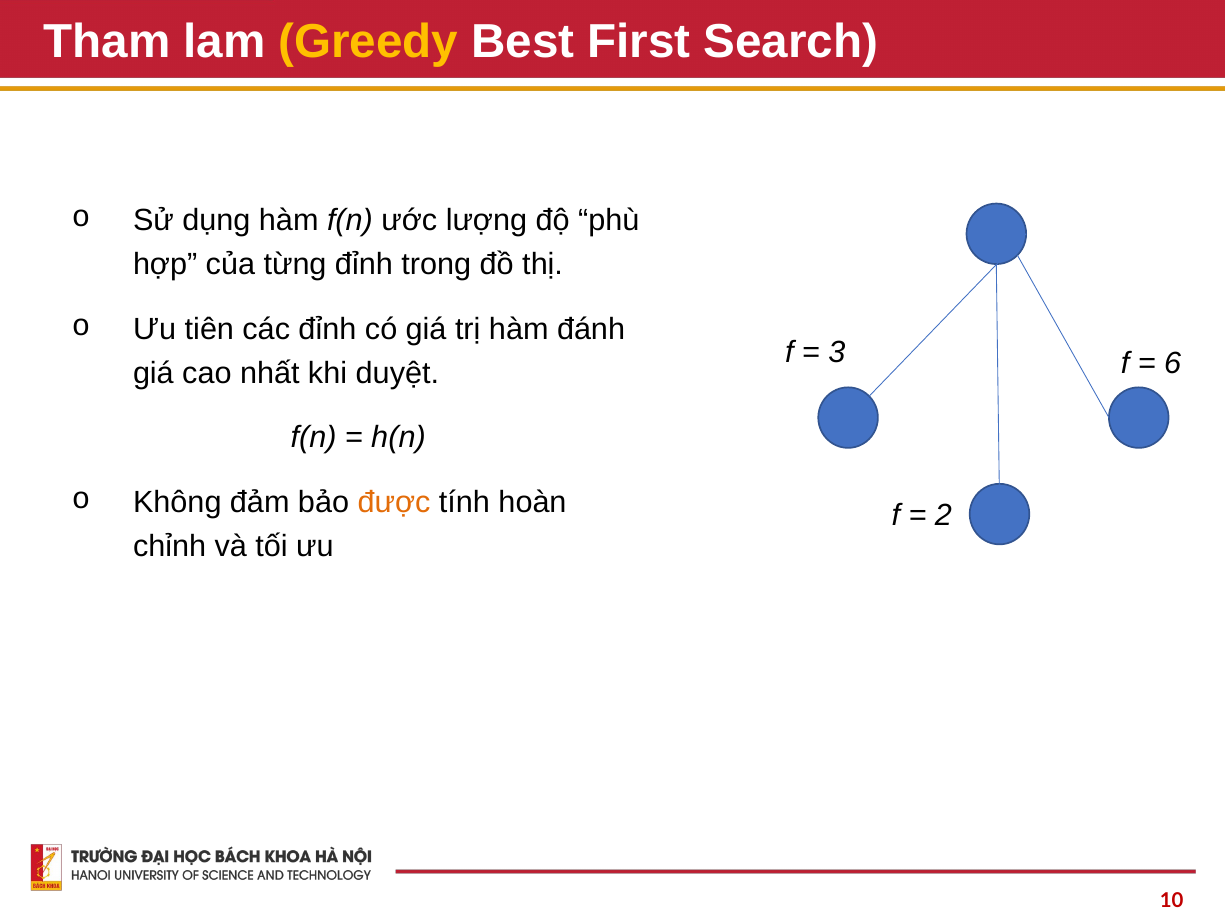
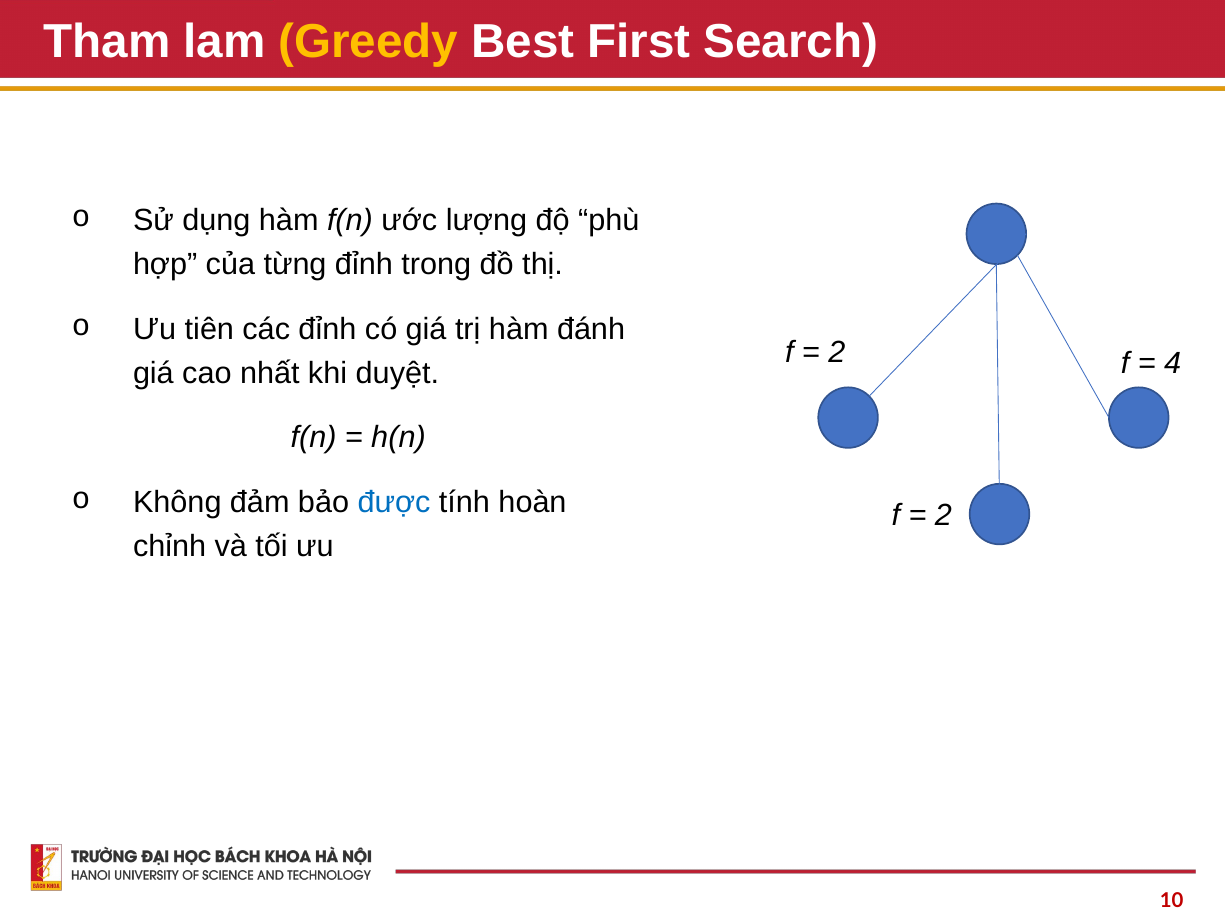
3 at (837, 352): 3 -> 2
6: 6 -> 4
được colour: orange -> blue
